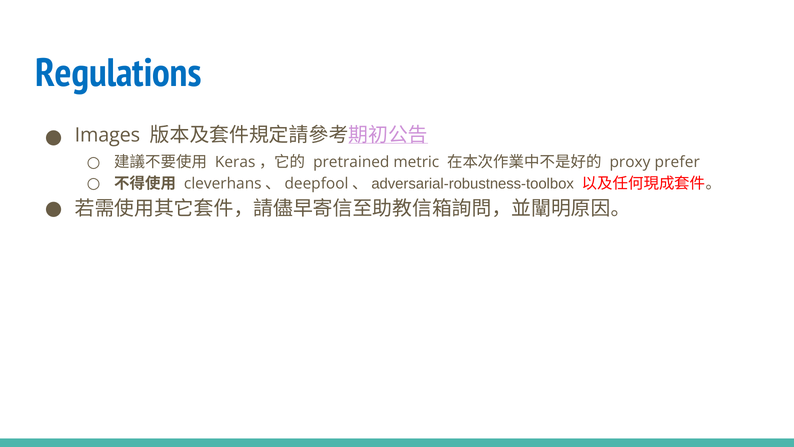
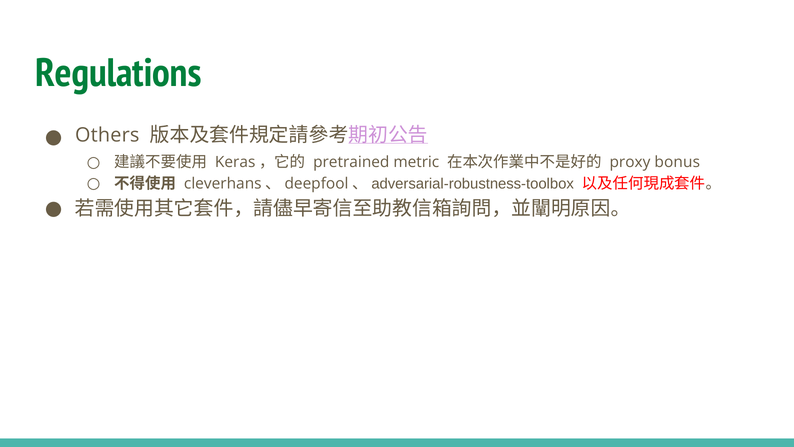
Regulations colour: blue -> green
Images: Images -> Others
prefer: prefer -> bonus
